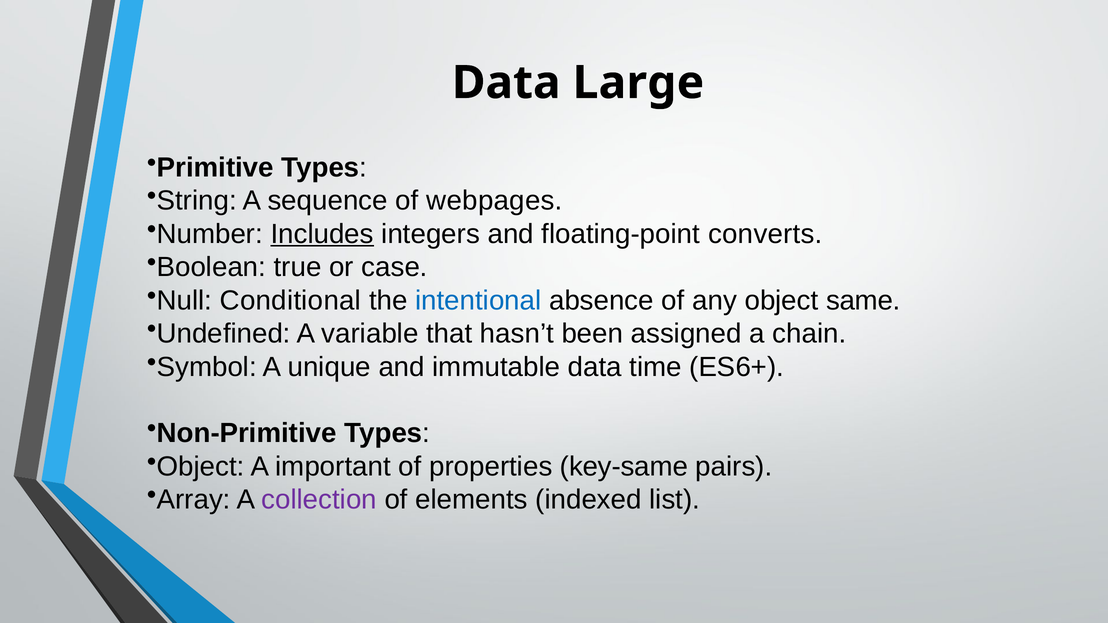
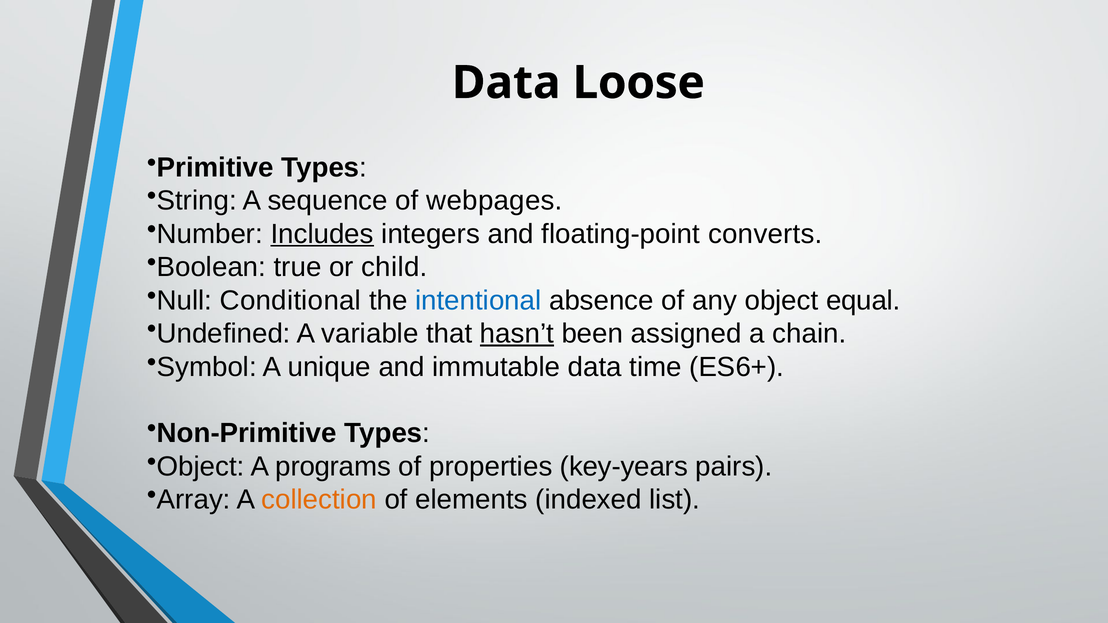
Large: Large -> Loose
case: case -> child
same: same -> equal
hasn’t underline: none -> present
important: important -> programs
key-same: key-same -> key-years
collection colour: purple -> orange
